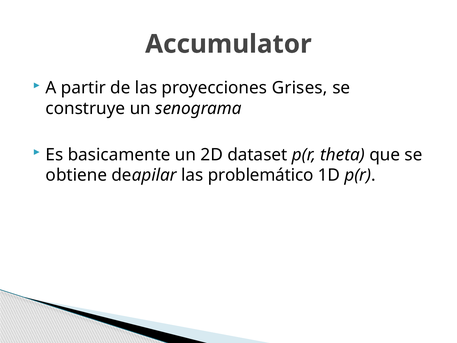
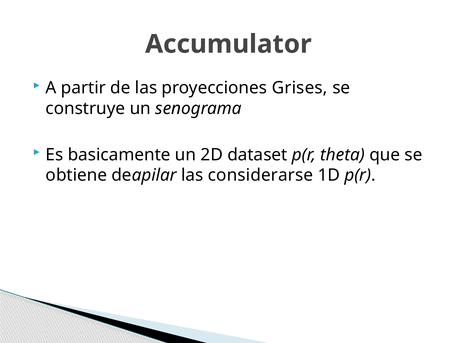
problemático: problemático -> considerarse
